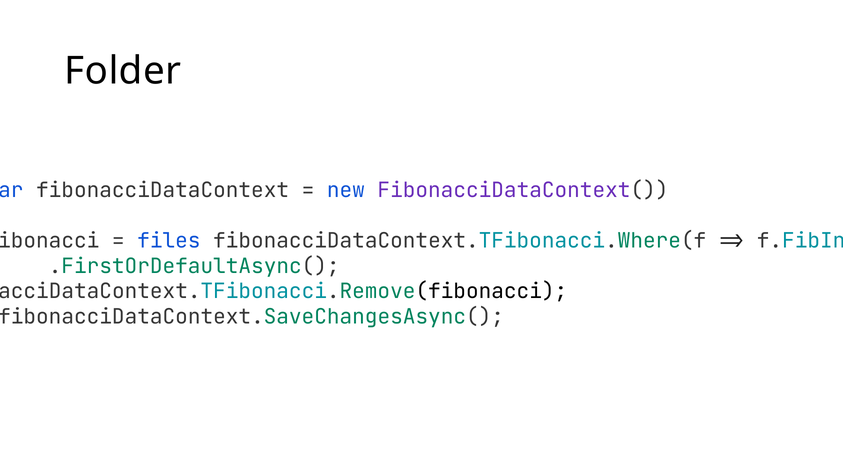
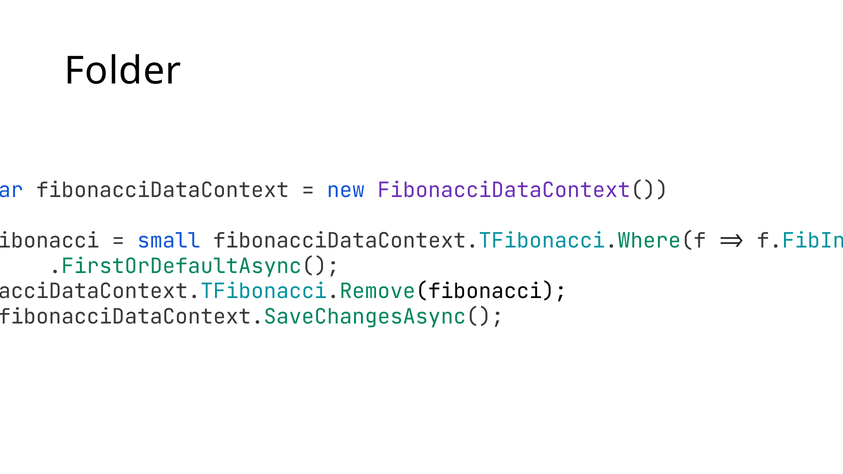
files: files -> small
